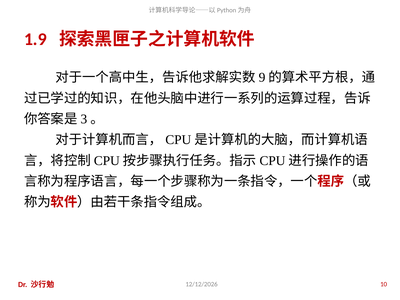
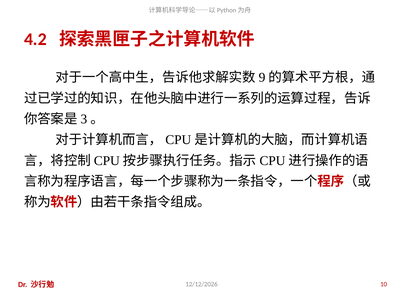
1.9: 1.9 -> 4.2
